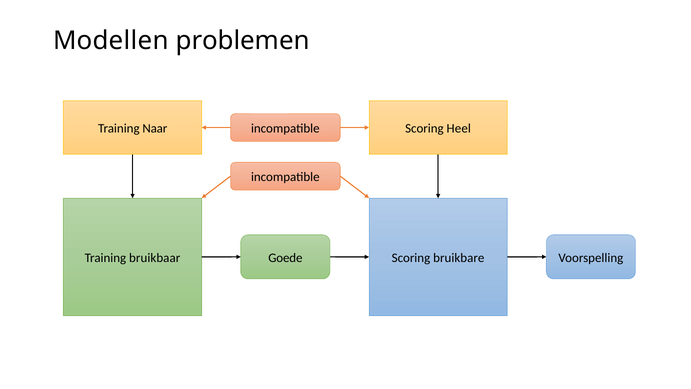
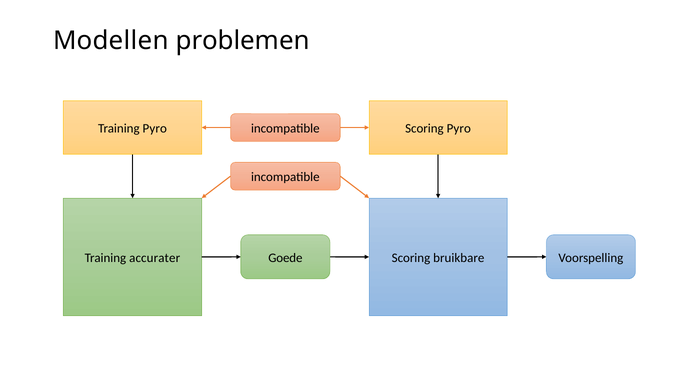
Training Naar: Naar -> Pyro
Scoring Heel: Heel -> Pyro
bruikbaar: bruikbaar -> accurater
